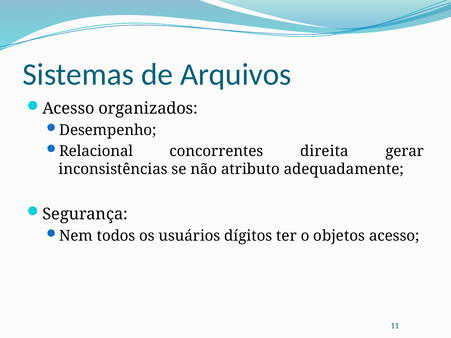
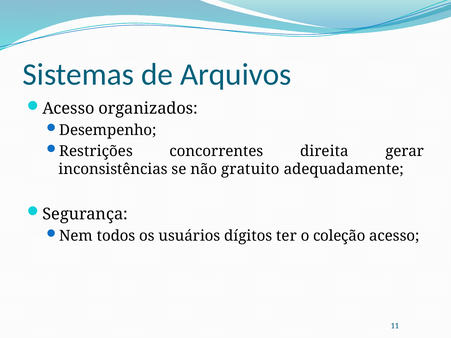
Relacional: Relacional -> Restrições
atributo: atributo -> gratuito
objetos: objetos -> coleção
